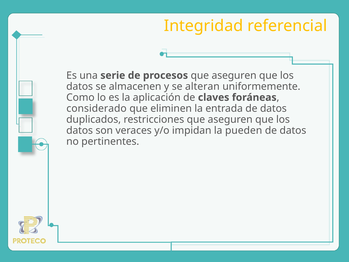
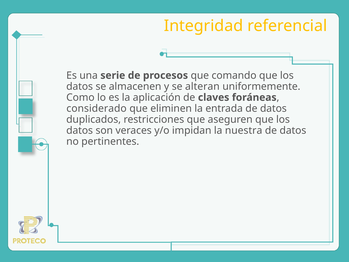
procesos que aseguren: aseguren -> comando
pueden: pueden -> nuestra
